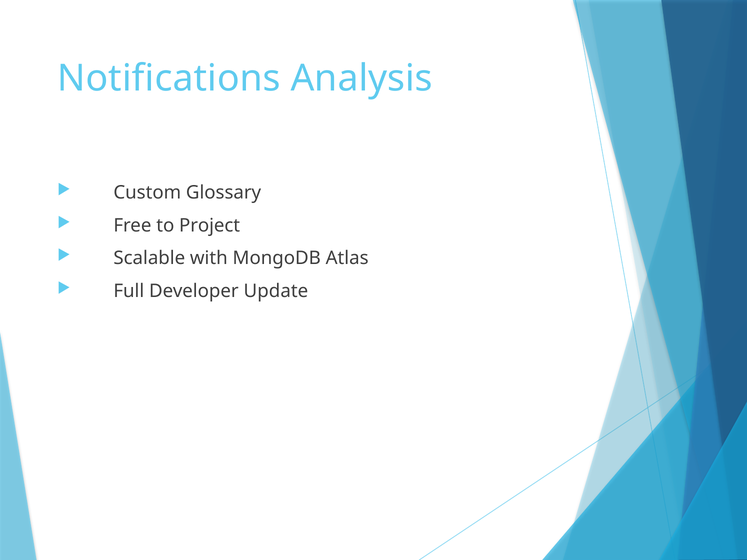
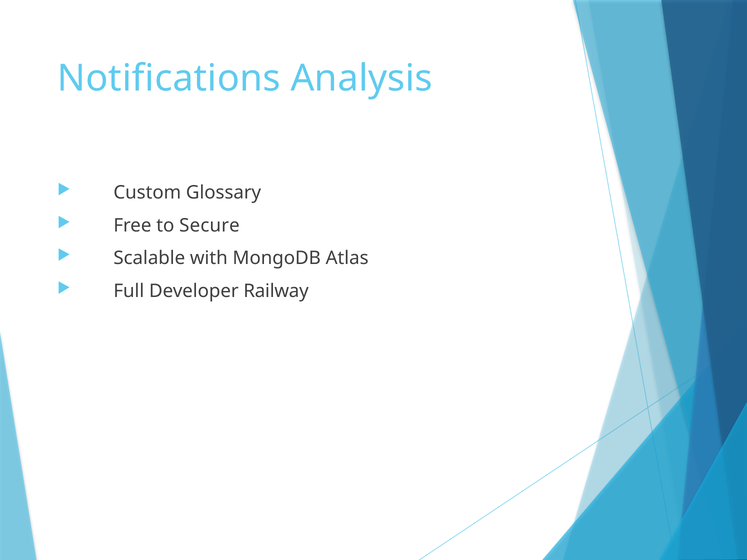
Project: Project -> Secure
Update: Update -> Railway
